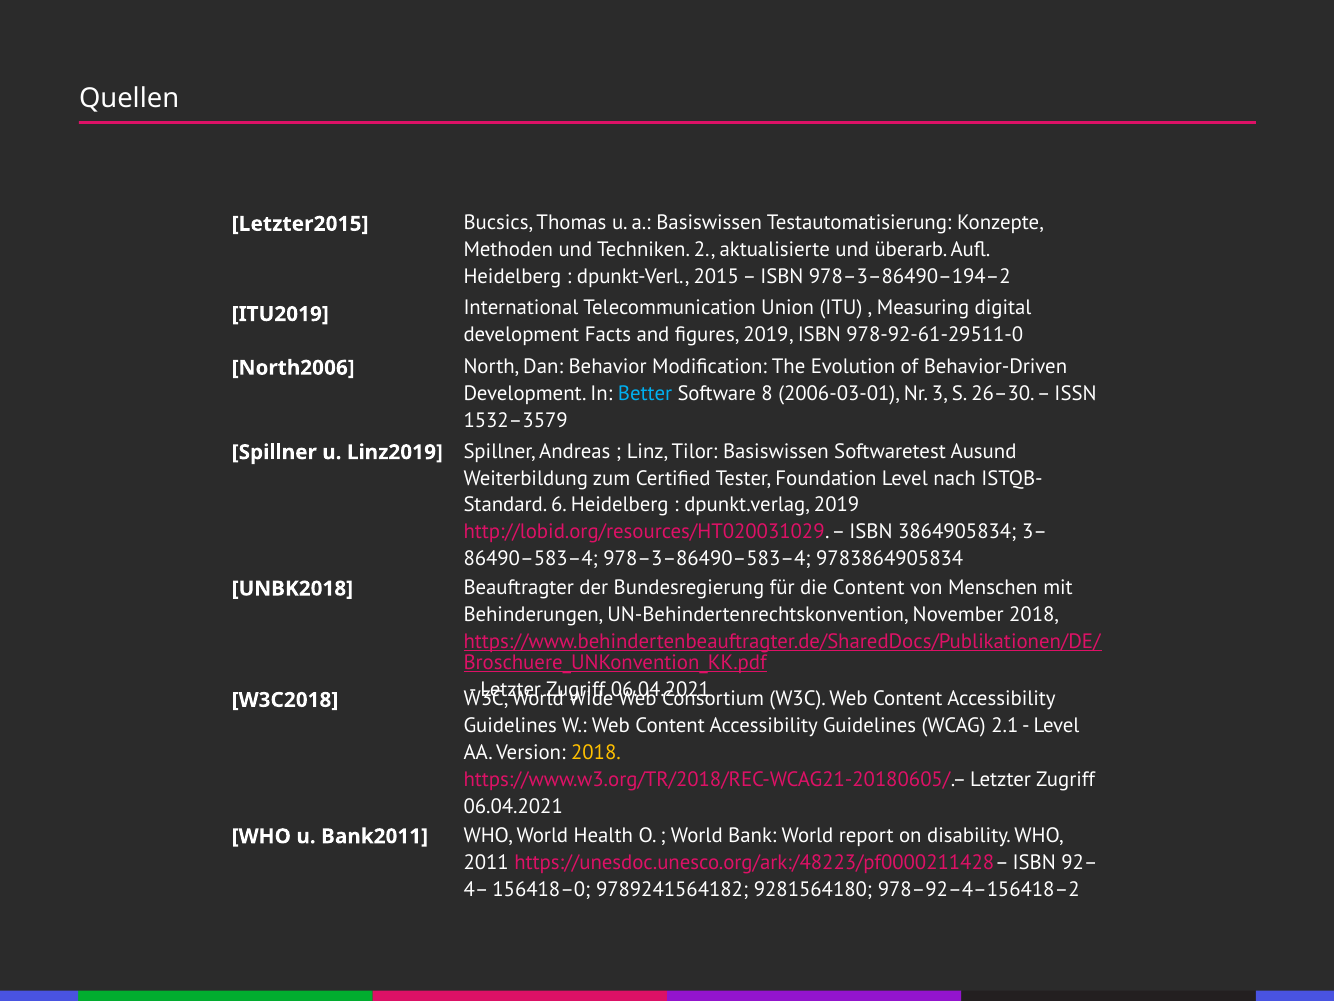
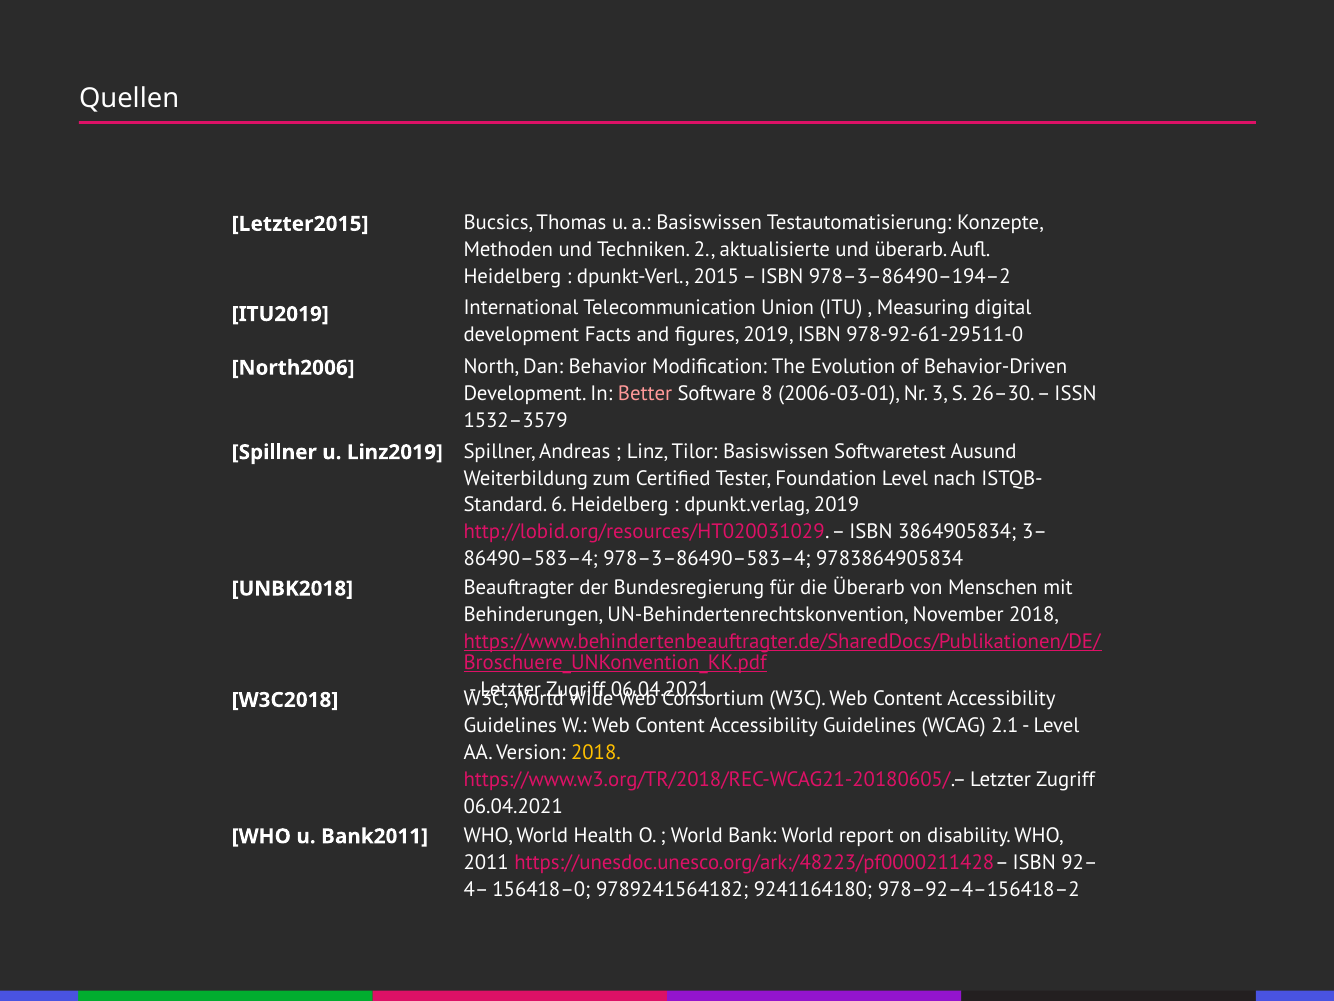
Better colour: light blue -> pink
die Content: Content -> Überarb
9281564180: 9281564180 -> 9241164180
